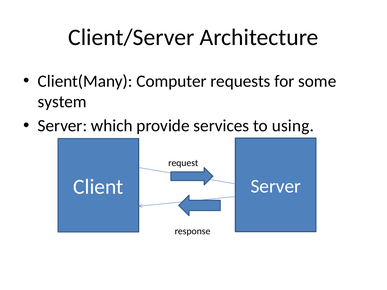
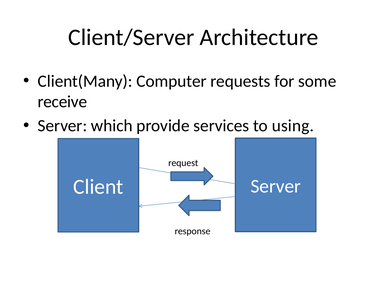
system: system -> receive
